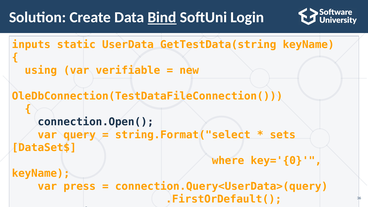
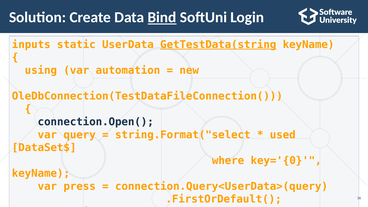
GetTestData(string underline: none -> present
verifiable: verifiable -> automation
sets: sets -> used
